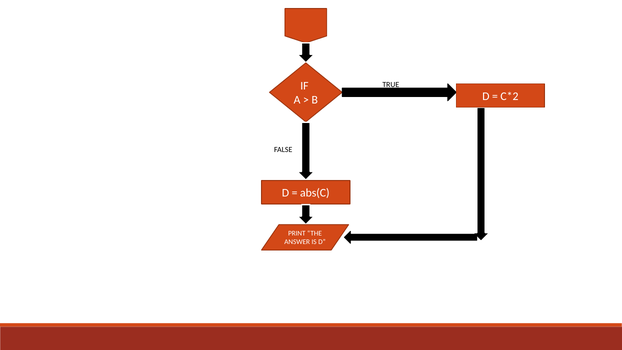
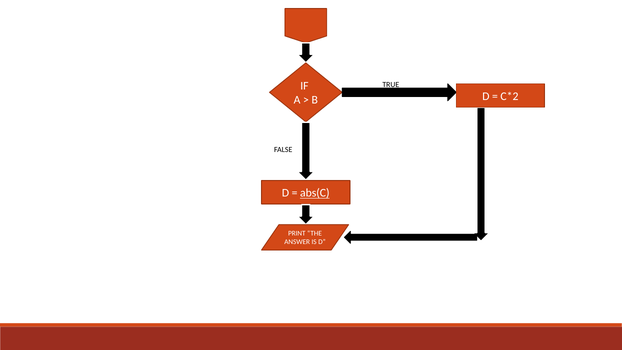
abs(C underline: none -> present
